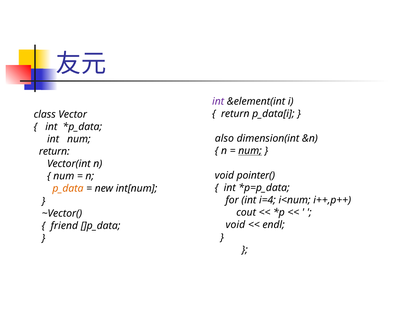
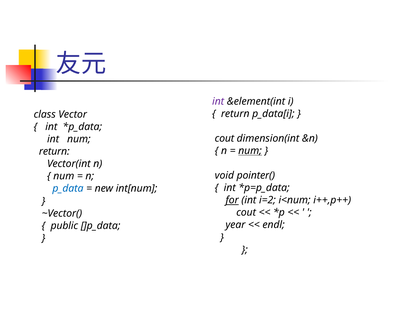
also at (224, 138): also -> cout
p_data colour: orange -> blue
for underline: none -> present
i=4: i=4 -> i=2
void at (235, 225): void -> year
friend: friend -> public
